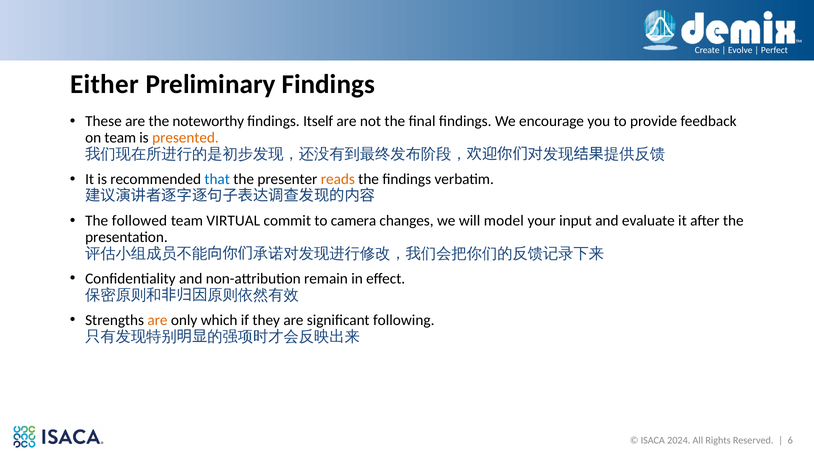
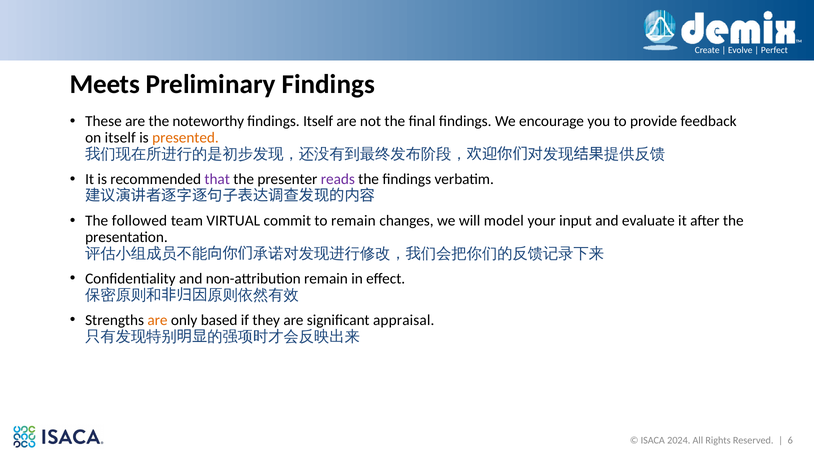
Either: Either -> Meets
on team: team -> itself
that colour: blue -> purple
reads colour: orange -> purple
to camera: camera -> remain
which: which -> based
following: following -> appraisal
